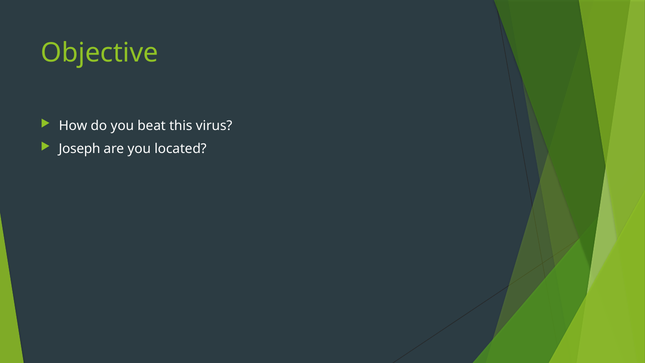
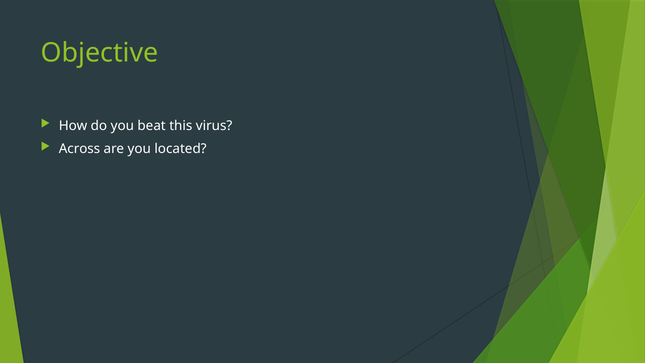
Joseph: Joseph -> Across
